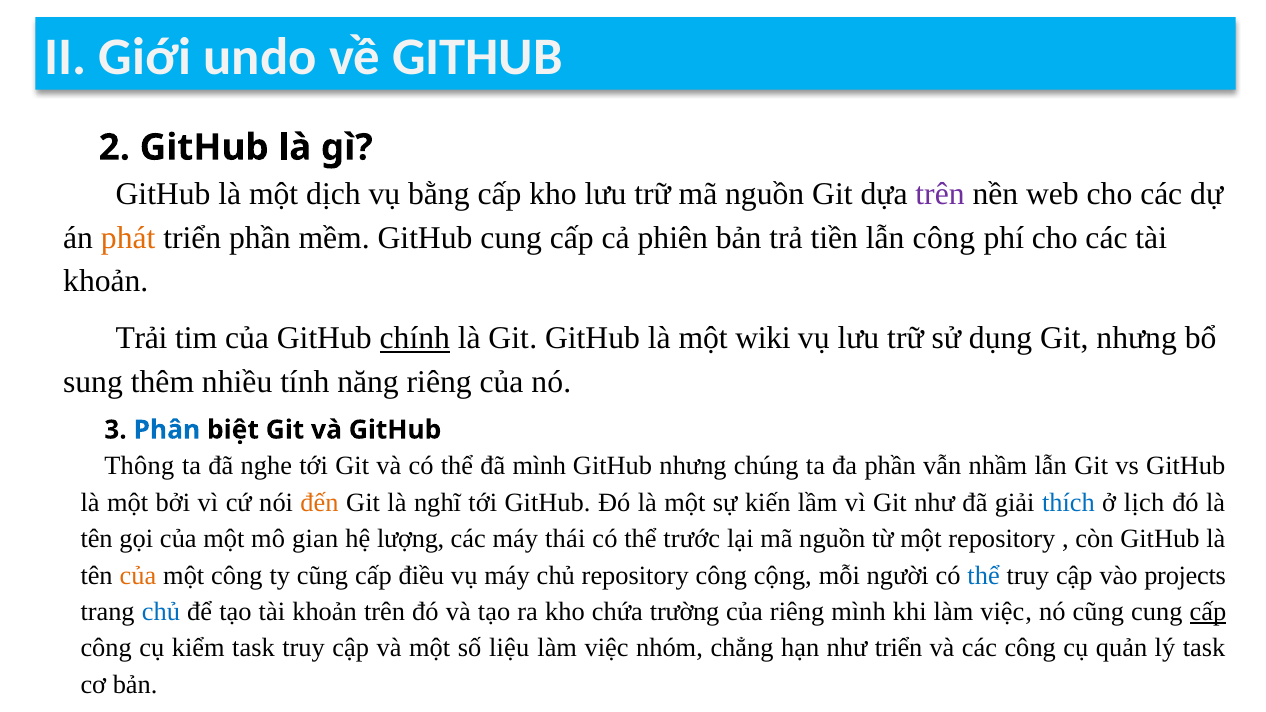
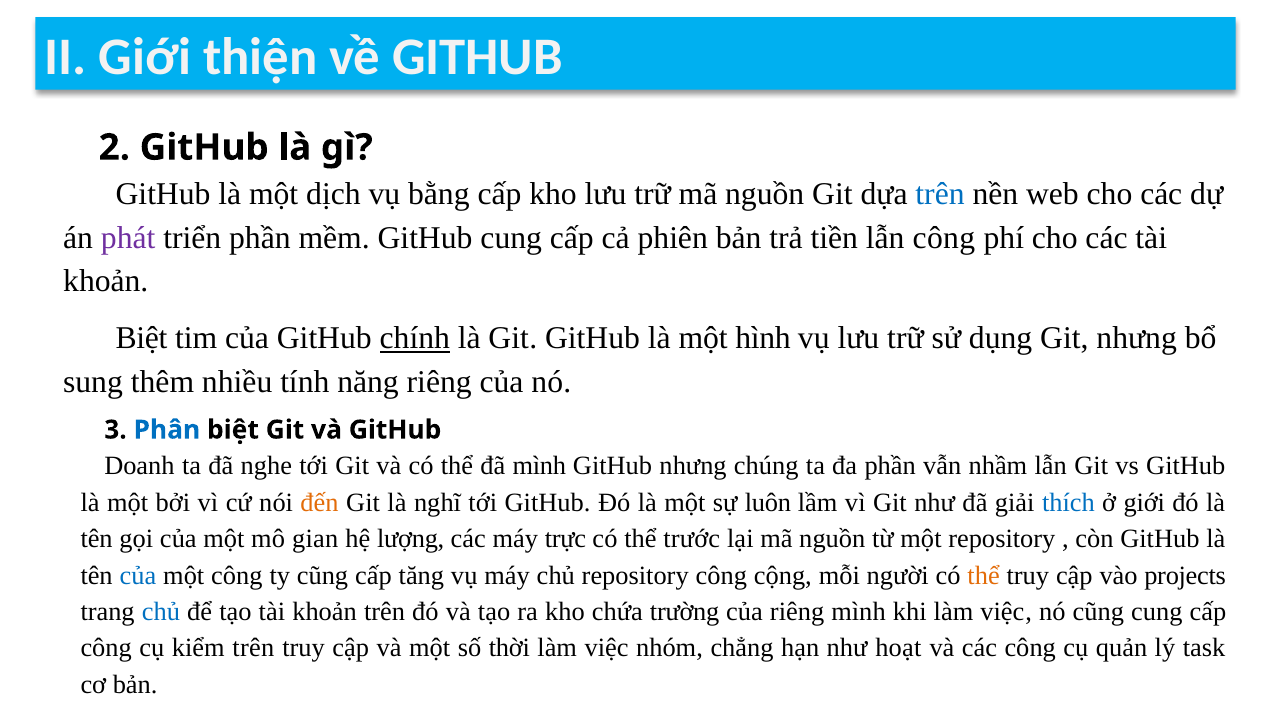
undo: undo -> thiện
trên at (940, 194) colour: purple -> blue
phát colour: orange -> purple
Trải: Trải -> Biệt
wiki: wiki -> hình
Thông: Thông -> Doanh
kiến: kiến -> luôn
ở lịch: lịch -> giới
thái: thái -> trực
của at (138, 576) colour: orange -> blue
điều: điều -> tăng
thể at (984, 576) colour: blue -> orange
cấp at (1208, 612) underline: present -> none
kiểm task: task -> trên
liệu: liệu -> thời
như triển: triển -> hoạt
